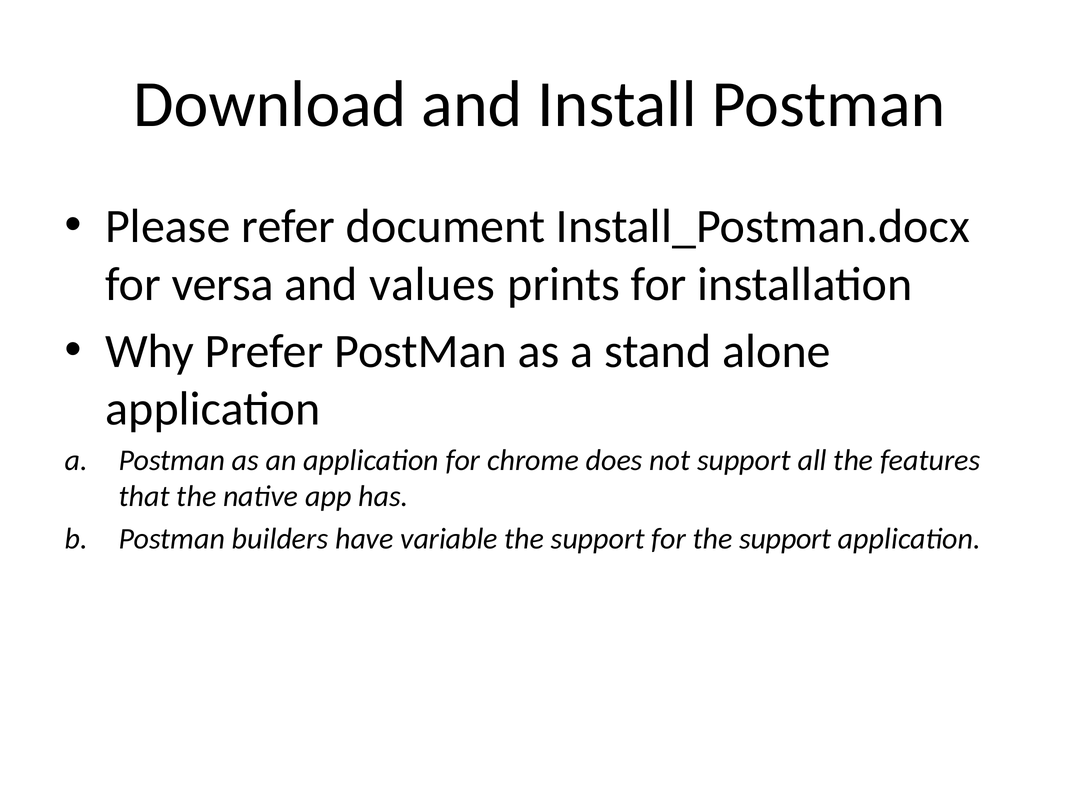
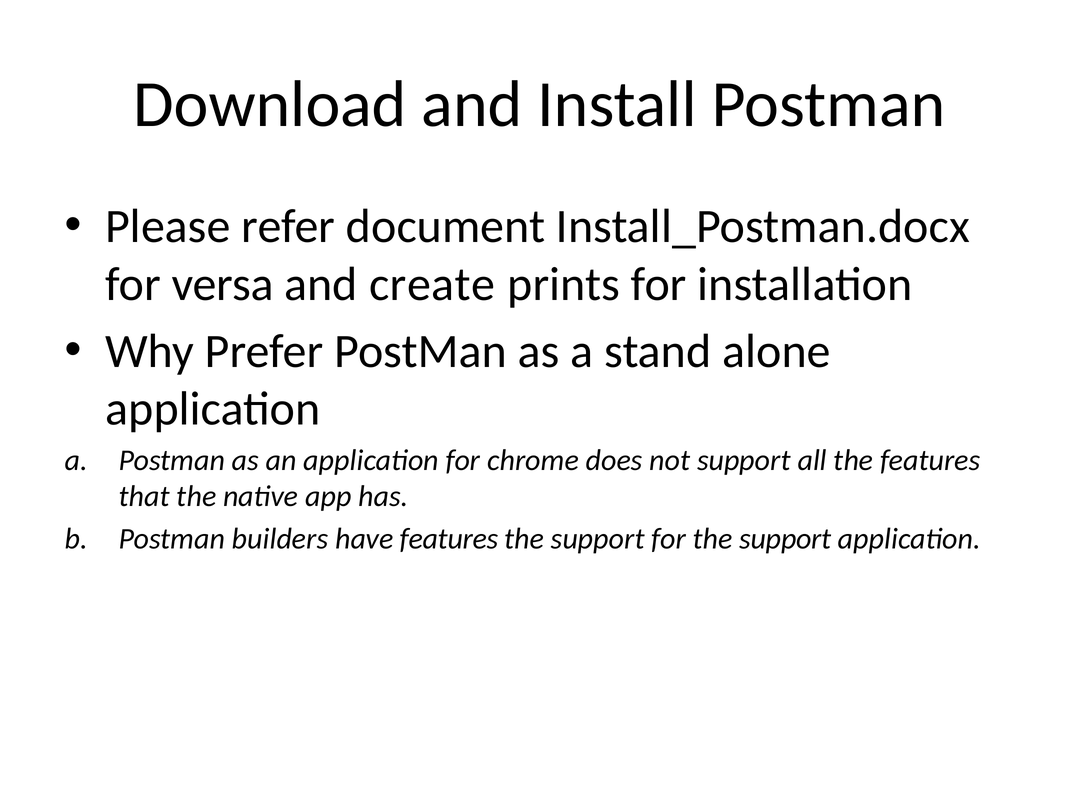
values: values -> create
have variable: variable -> features
